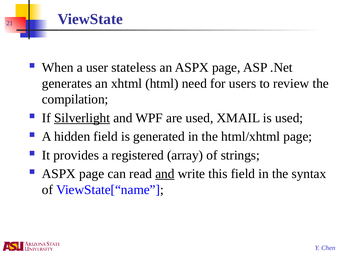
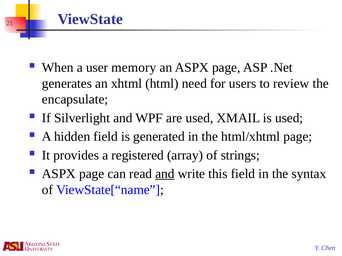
stateless: stateless -> memory
compilation: compilation -> encapsulate
Silverlight underline: present -> none
